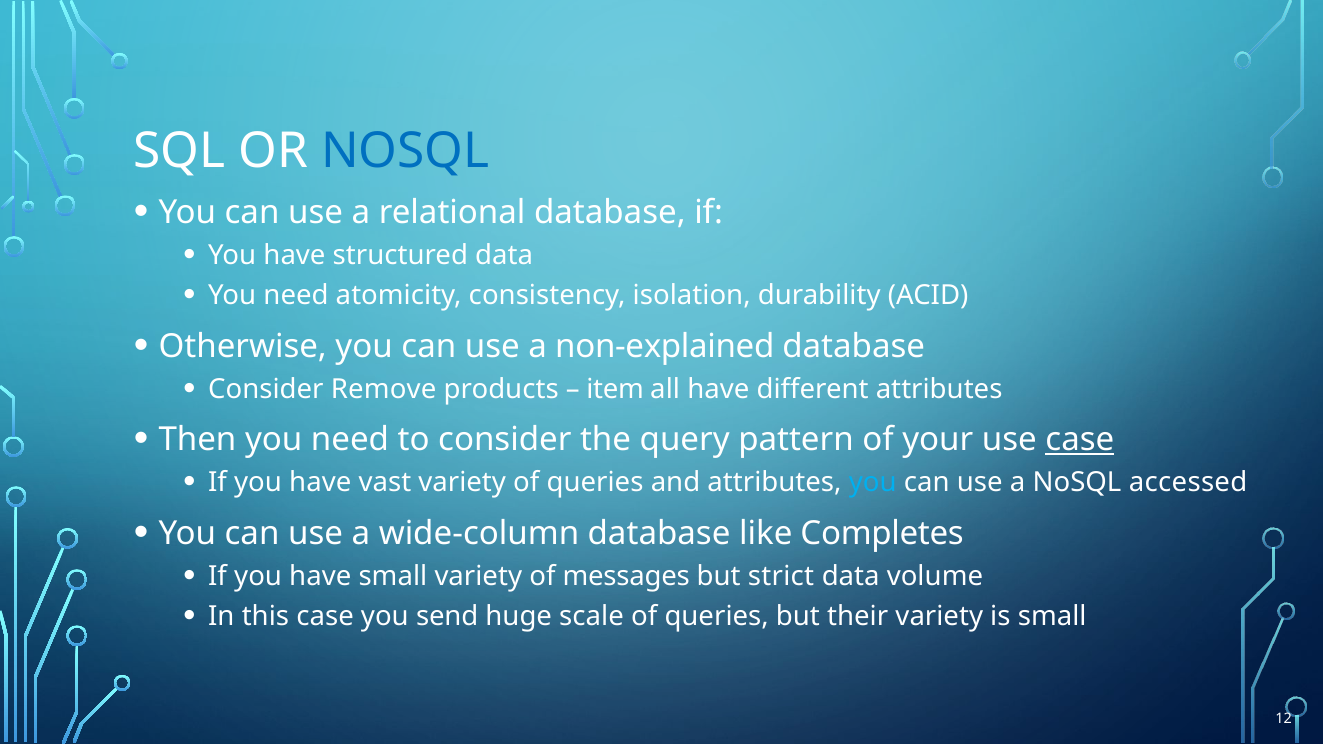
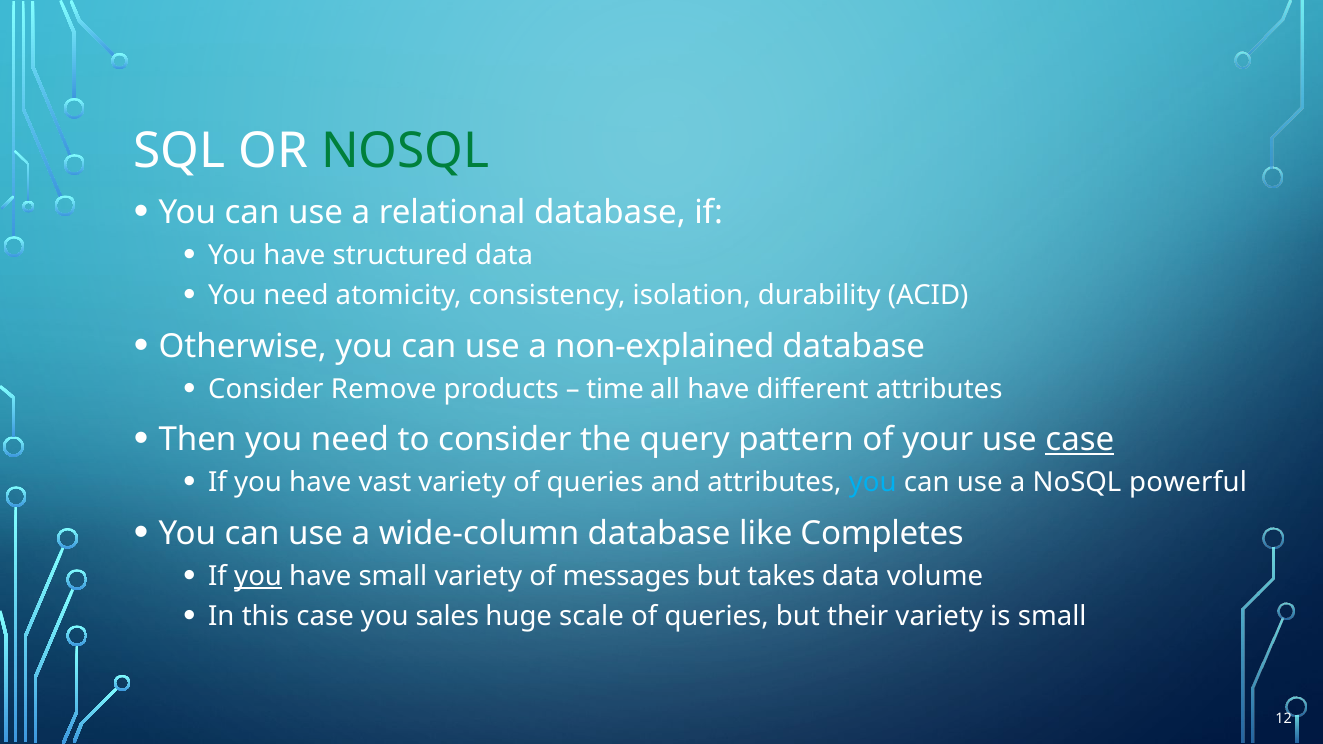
NOSQL at (405, 151) colour: blue -> green
item: item -> time
accessed: accessed -> powerful
you at (258, 576) underline: none -> present
strict: strict -> takes
send: send -> sales
